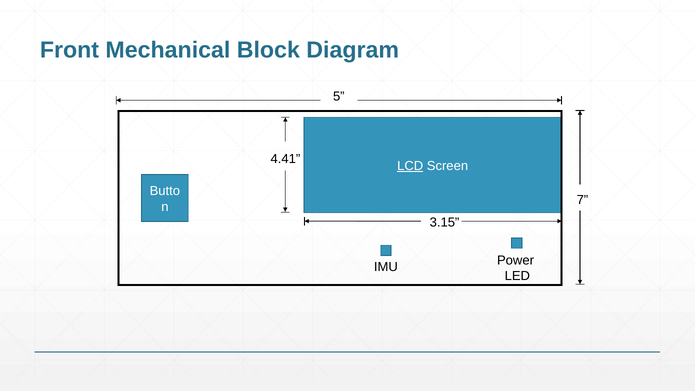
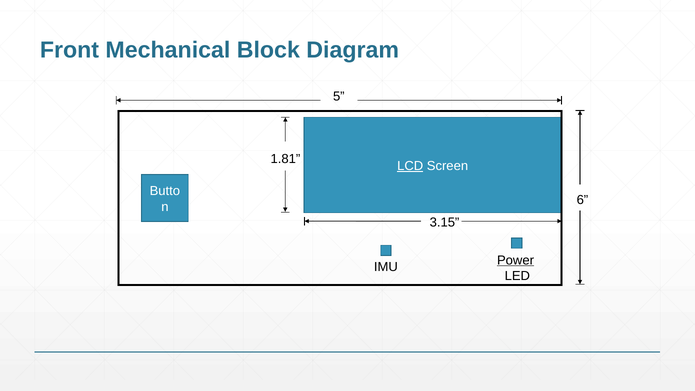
4.41: 4.41 -> 1.81
7: 7 -> 6
Power underline: none -> present
